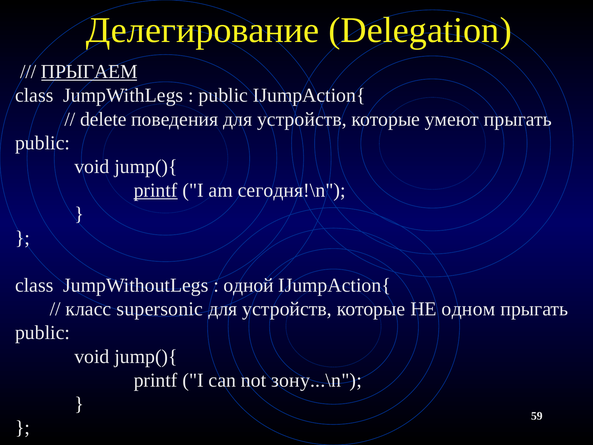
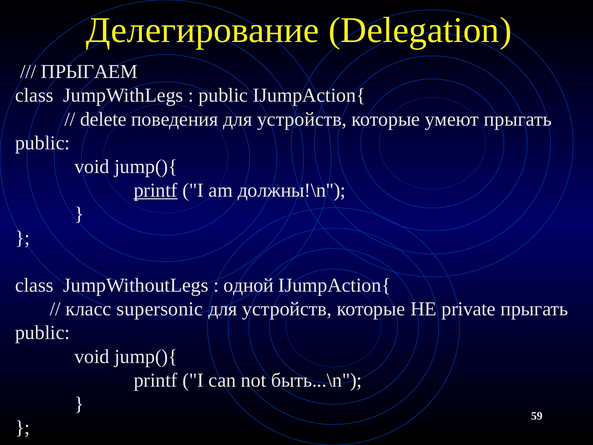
ПРЫГАЕМ underline: present -> none
сегодня!\n: сегодня!\n -> должны!\n
одном: одном -> private
зону...\n: зону...\n -> быть...\n
